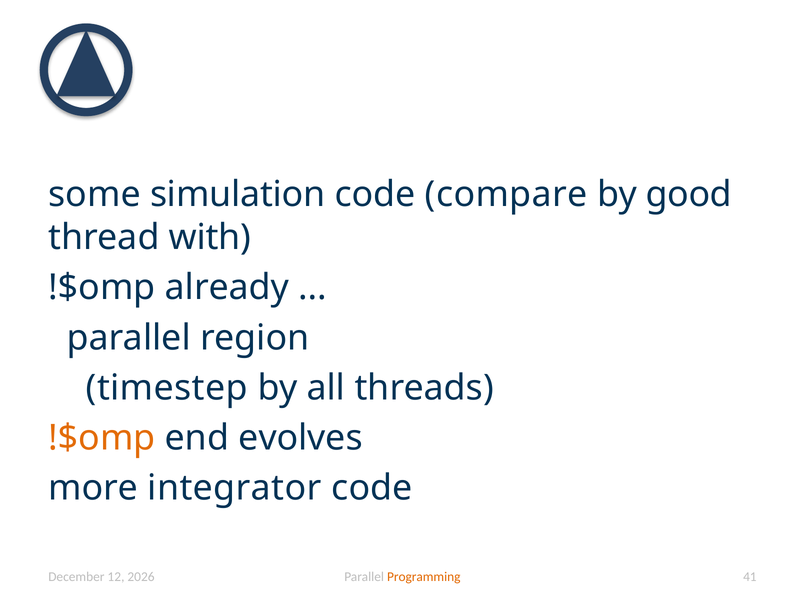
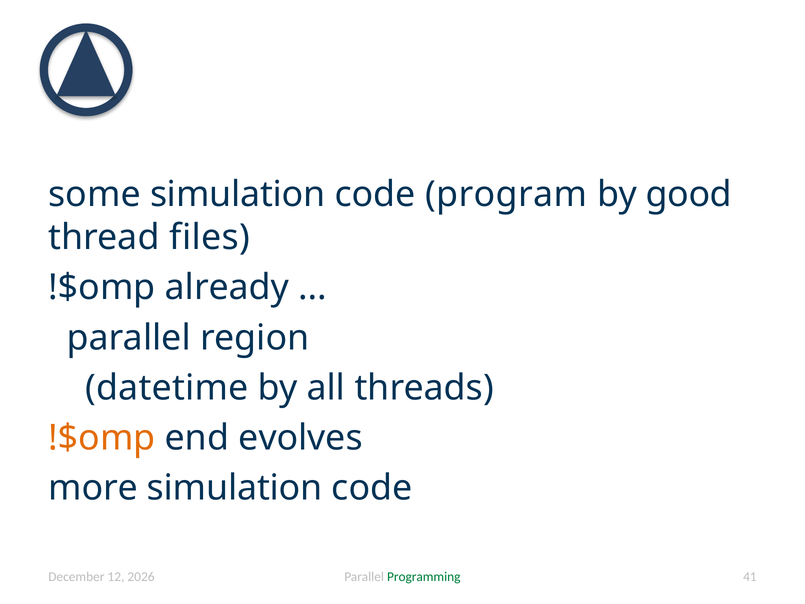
compare: compare -> program
with: with -> files
timestep: timestep -> datetime
more integrator: integrator -> simulation
Programming colour: orange -> green
